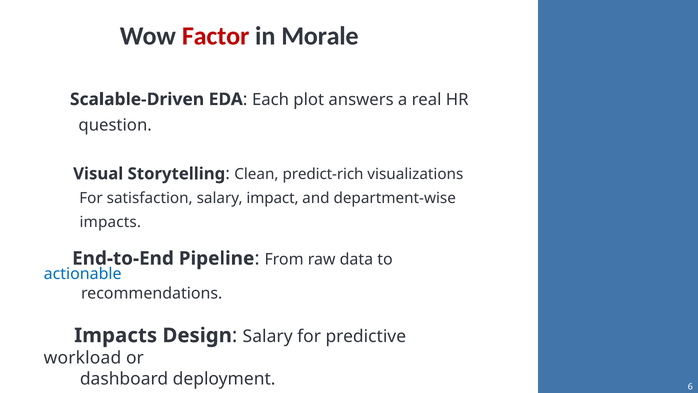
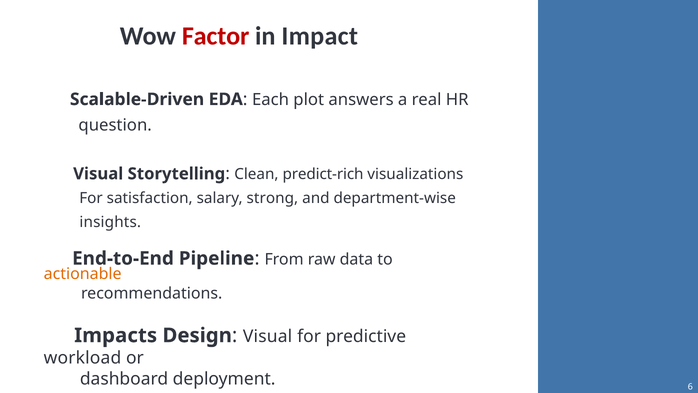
Morale: Morale -> Impact
impact: impact -> strong
impacts at (110, 222): impacts -> insights
actionable colour: blue -> orange
Salary at (268, 336): Salary -> Visual
